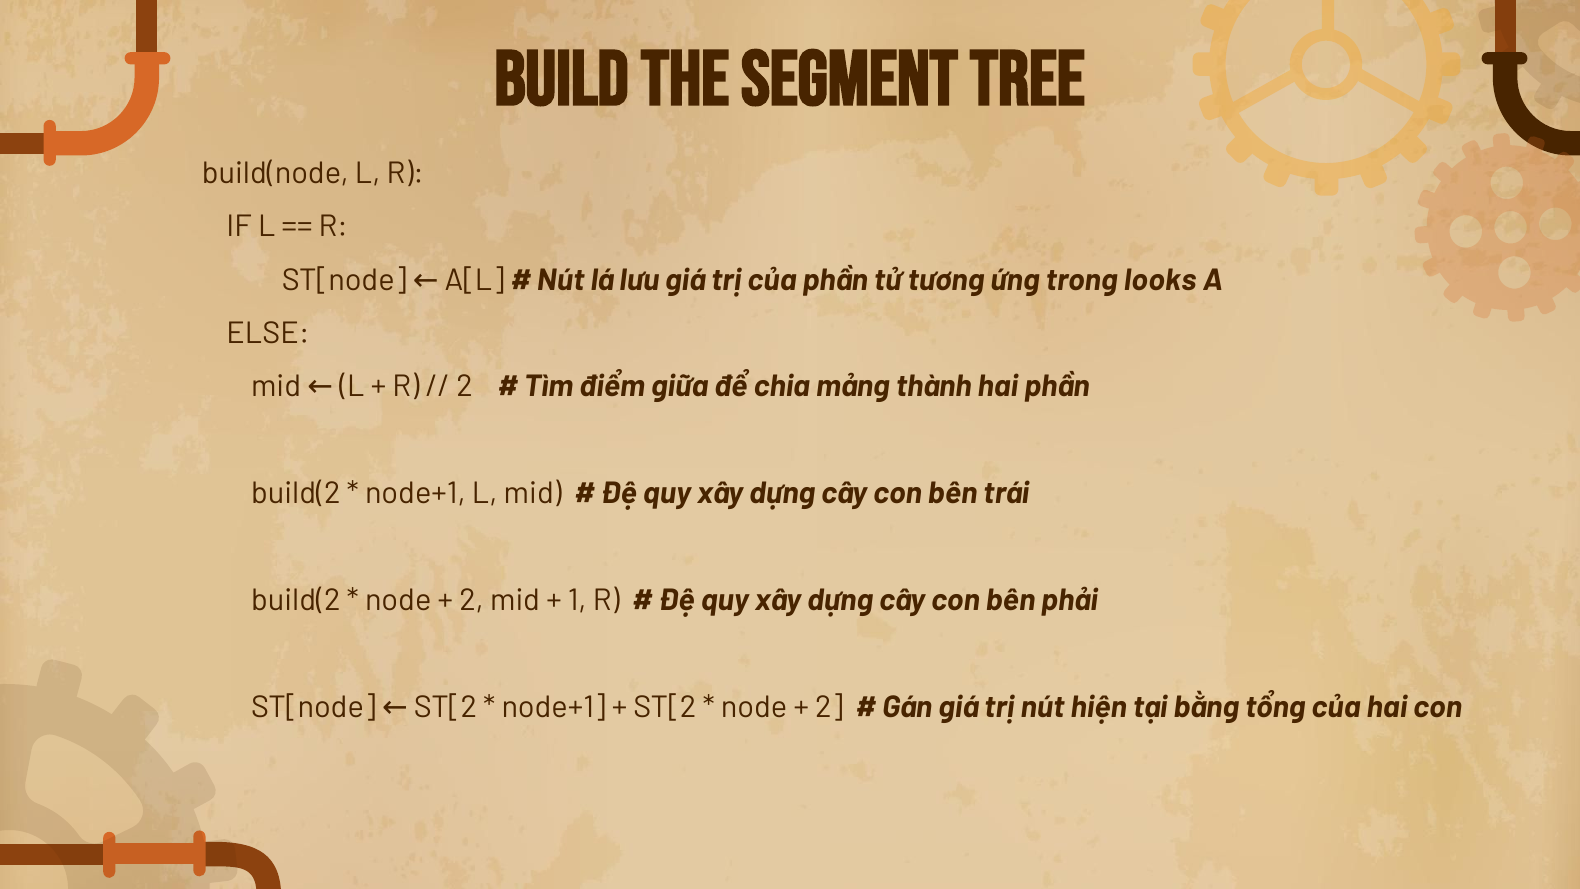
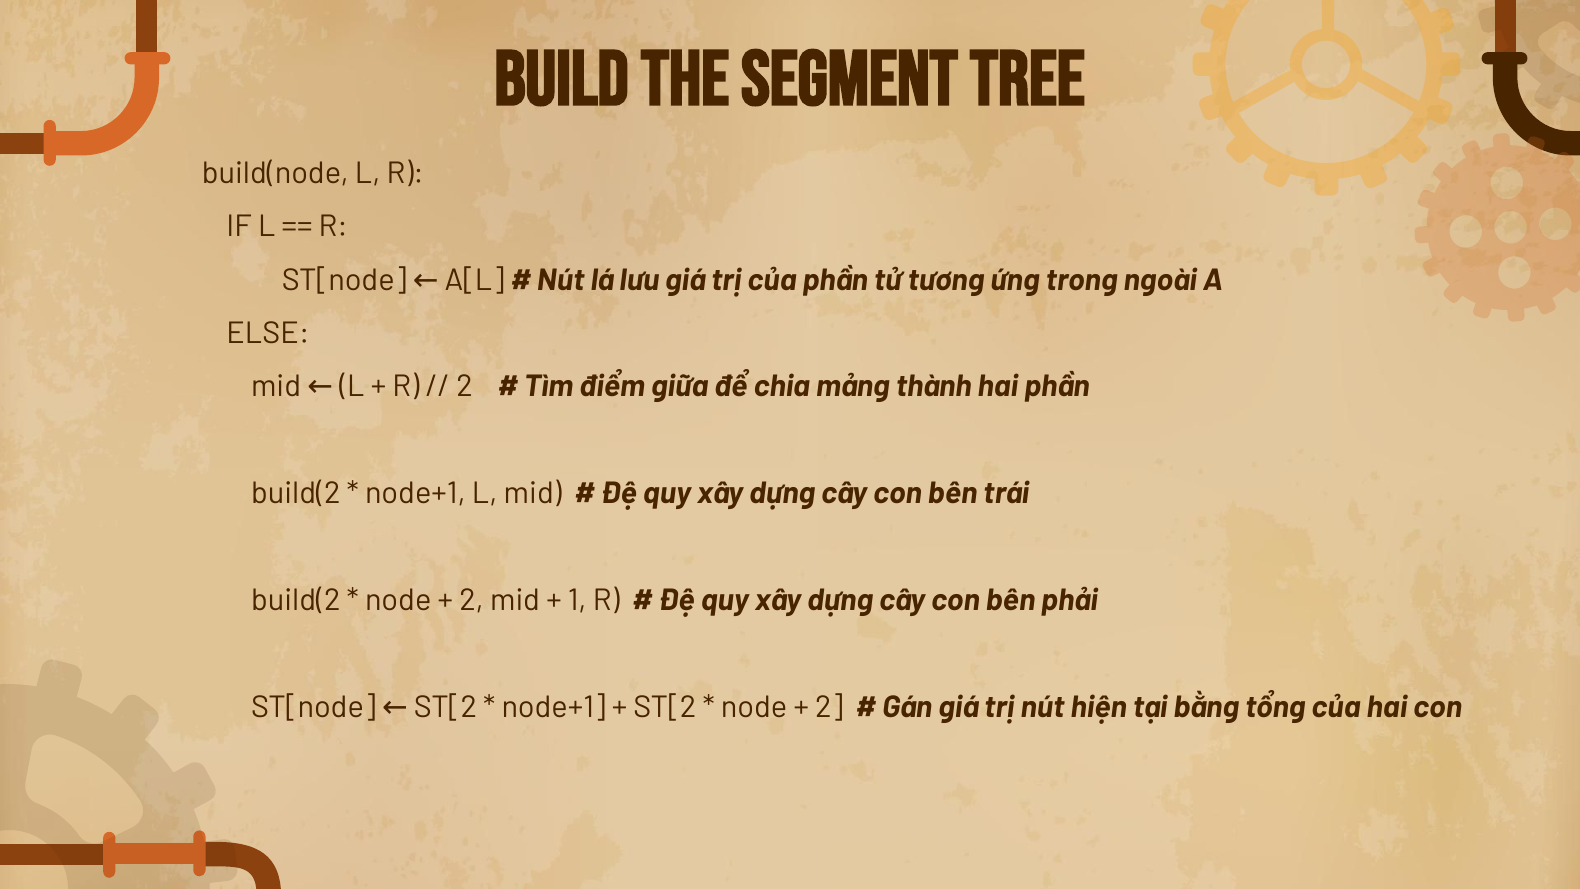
looks: looks -> ngoài
